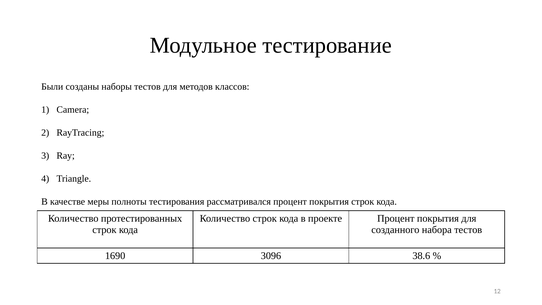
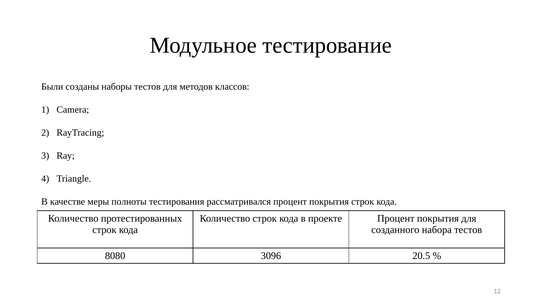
1690: 1690 -> 8080
38.6: 38.6 -> 20.5
